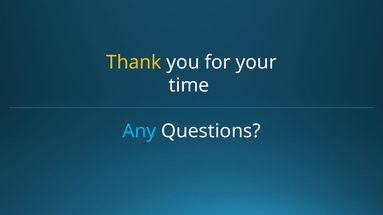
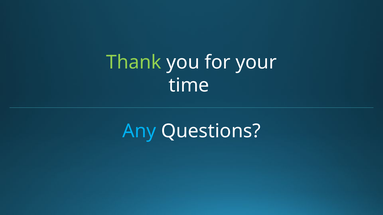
Thank colour: yellow -> light green
